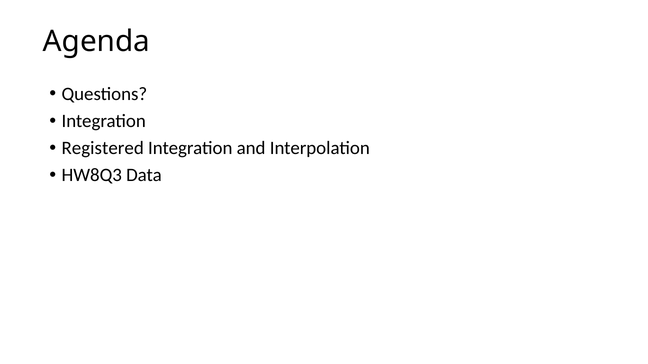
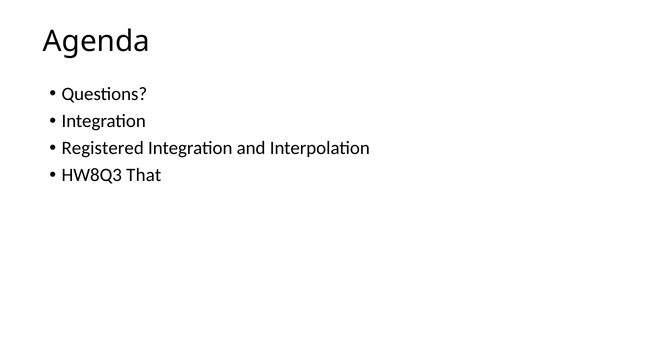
Data: Data -> That
